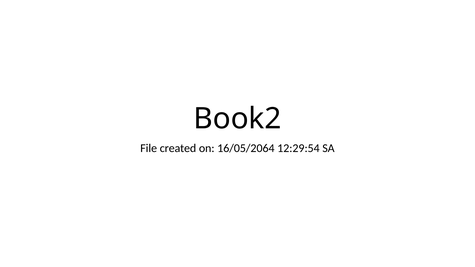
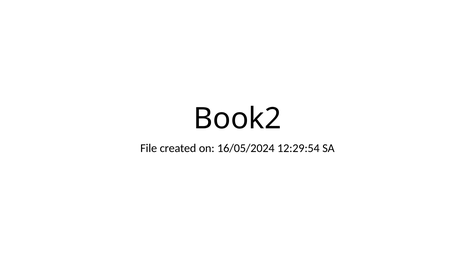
16/05/2064: 16/05/2064 -> 16/05/2024
